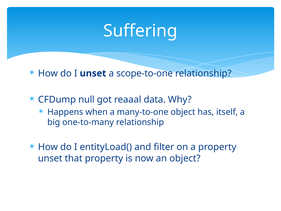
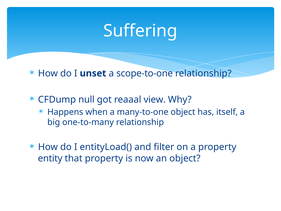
data: data -> view
unset at (50, 158): unset -> entity
